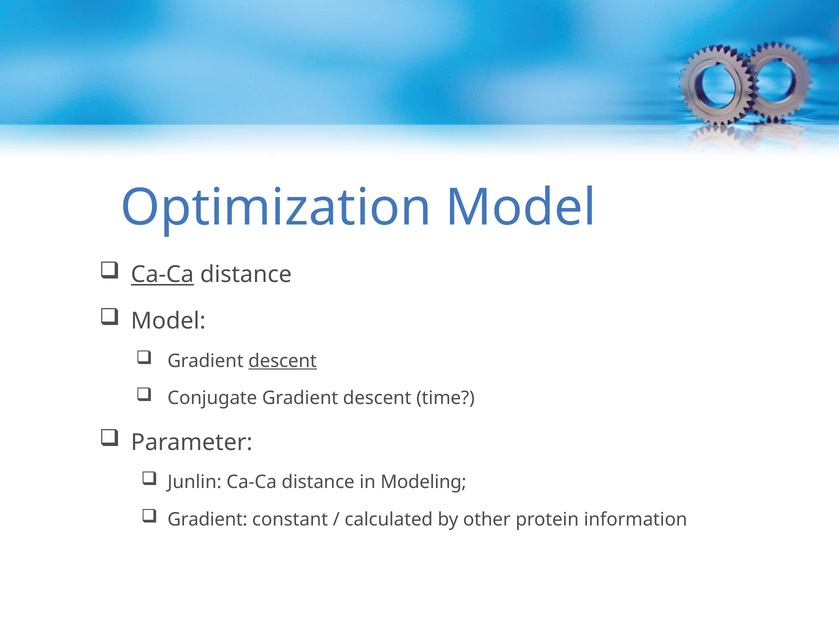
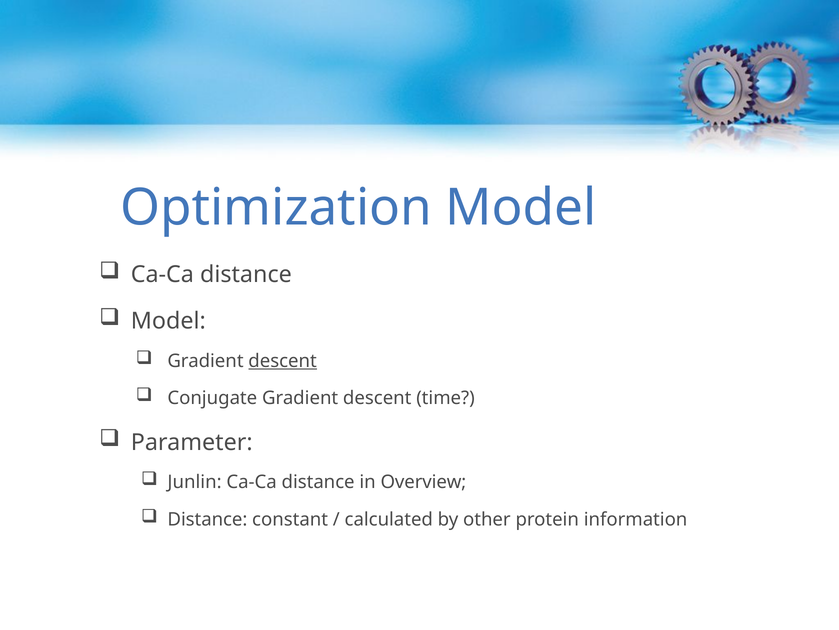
Ca-Ca at (162, 274) underline: present -> none
Modeling: Modeling -> Overview
Gradient at (208, 519): Gradient -> Distance
